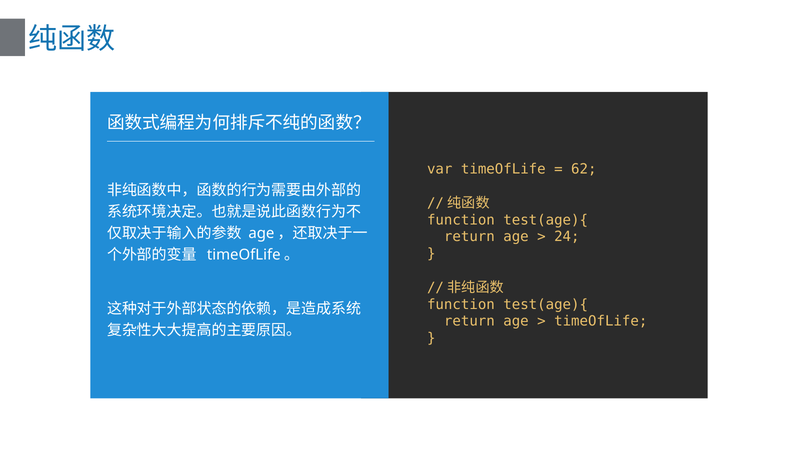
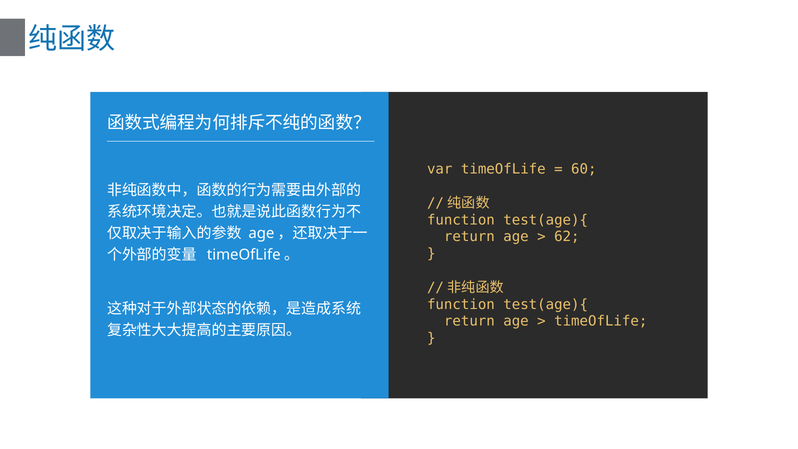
62: 62 -> 60
24: 24 -> 62
